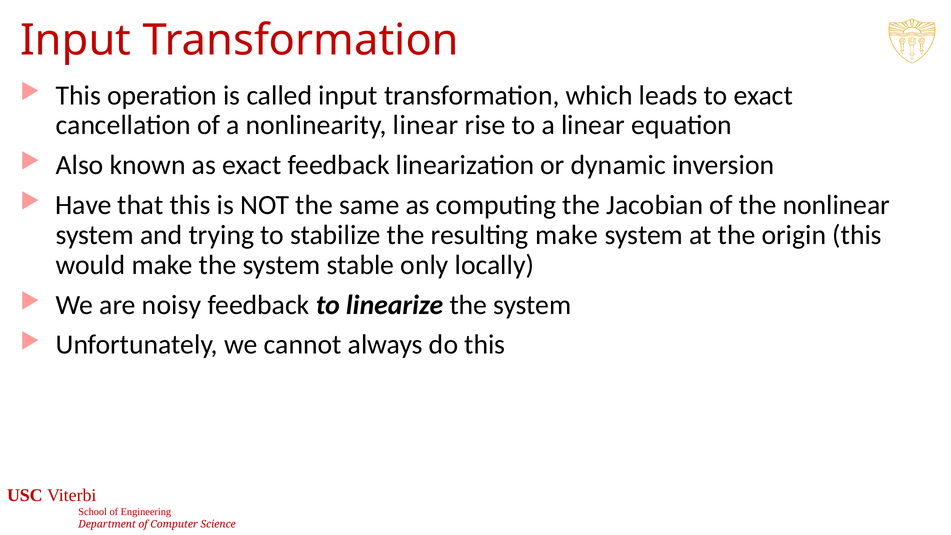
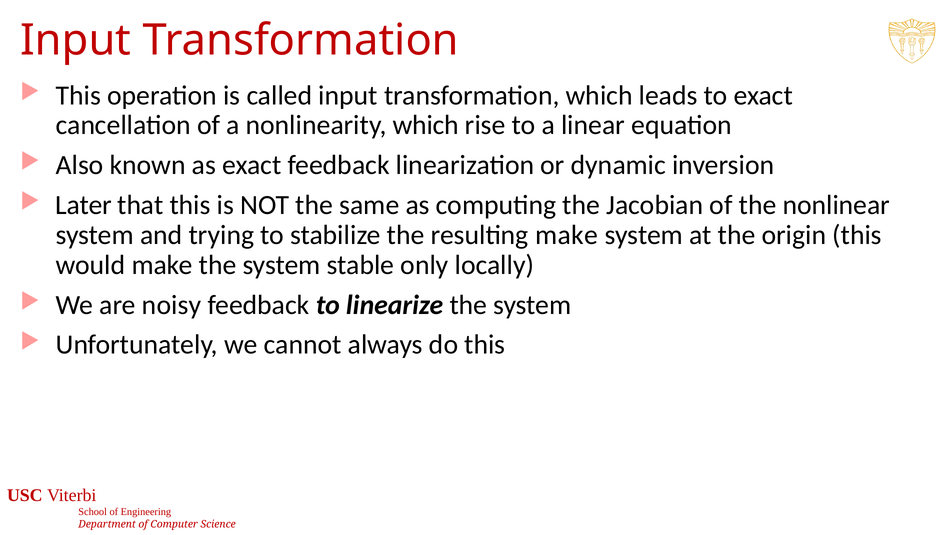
nonlinearity linear: linear -> which
Have: Have -> Later
